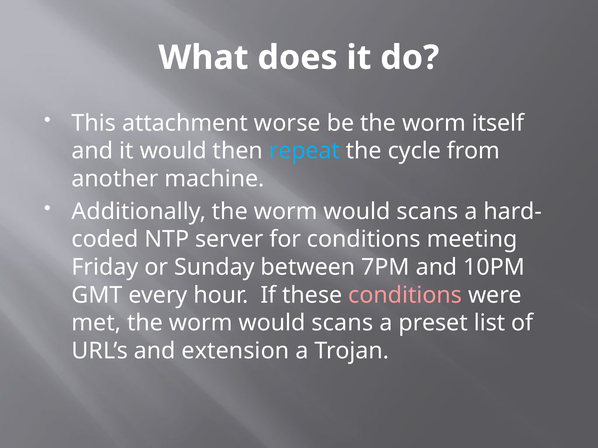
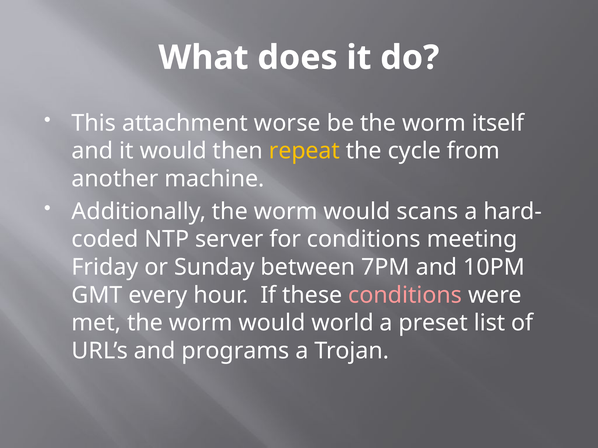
repeat colour: light blue -> yellow
scans at (342, 323): scans -> world
extension: extension -> programs
